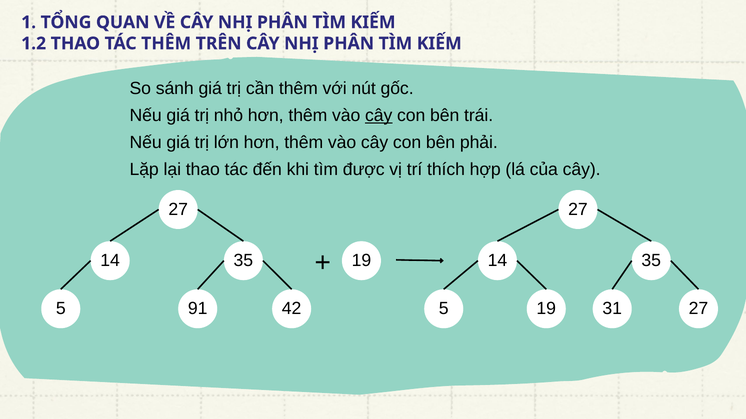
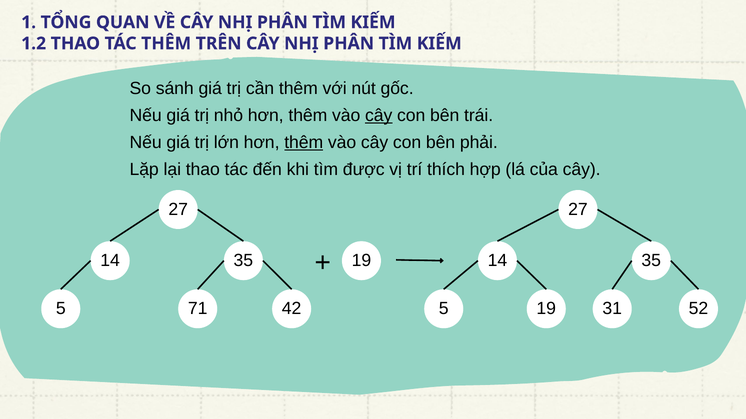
thêm at (304, 143) underline: none -> present
91: 91 -> 71
31 27: 27 -> 52
